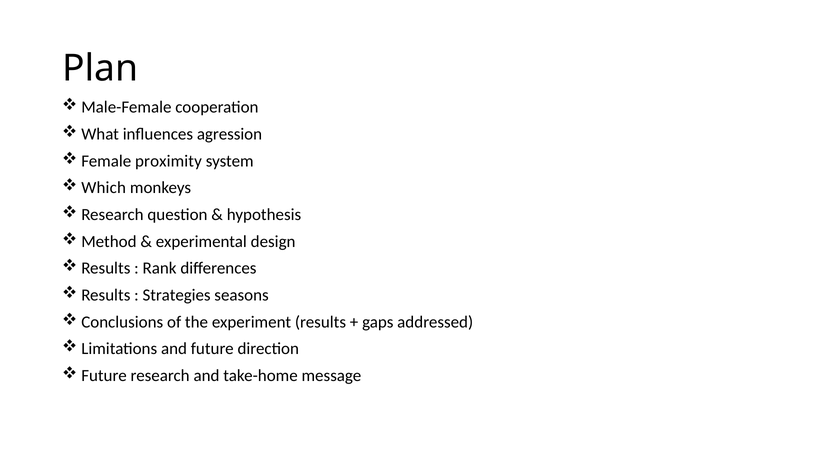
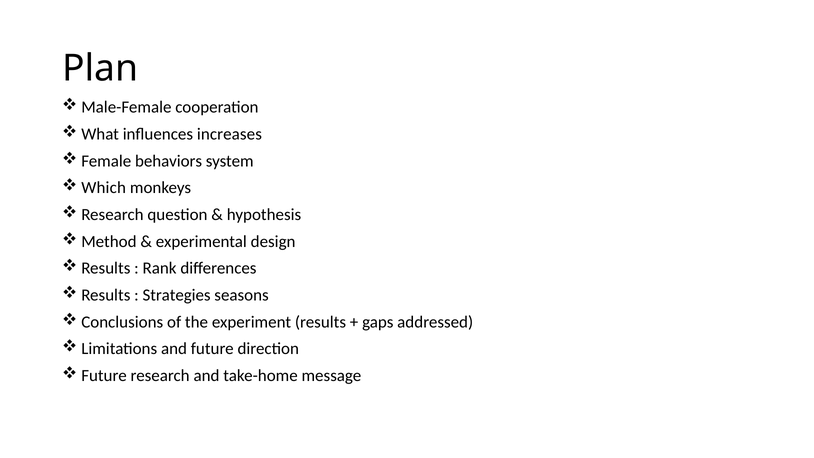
agression: agression -> increases
proximity: proximity -> behaviors
